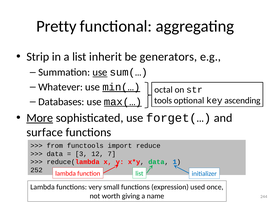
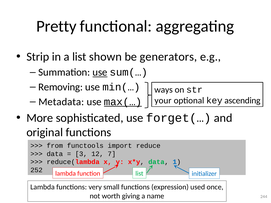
inherit: inherit -> shown
Whatever: Whatever -> Removing
min(… underline: present -> none
octal: octal -> ways
Databases: Databases -> Metadata
tools: tools -> your
More underline: present -> none
surface: surface -> original
